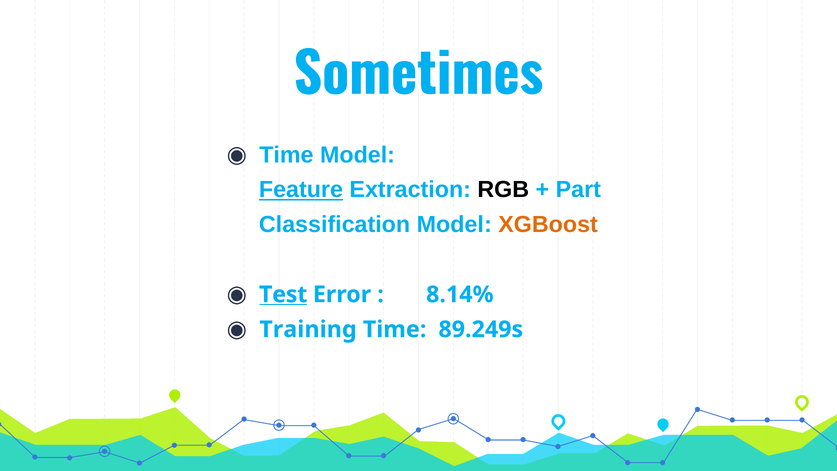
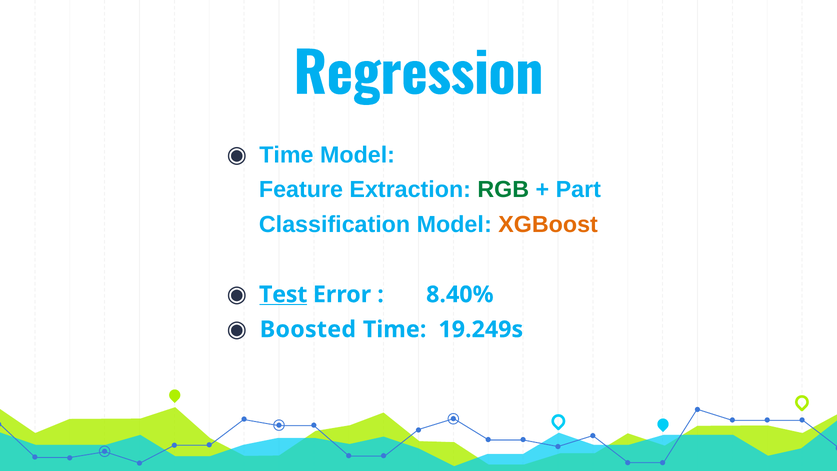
Sometimes: Sometimes -> Regression
Feature underline: present -> none
RGB colour: black -> green
8.14%: 8.14% -> 8.40%
Training: Training -> Boosted
89.249s: 89.249s -> 19.249s
